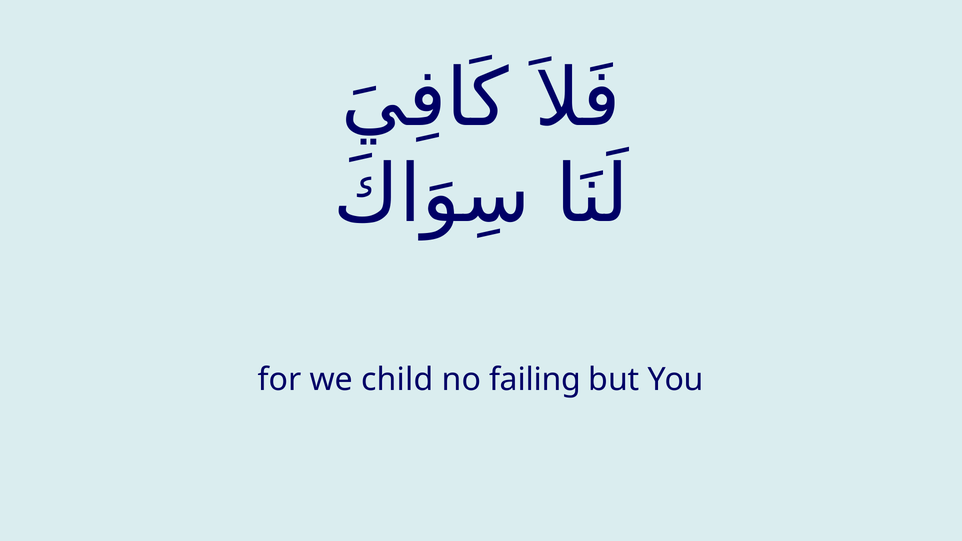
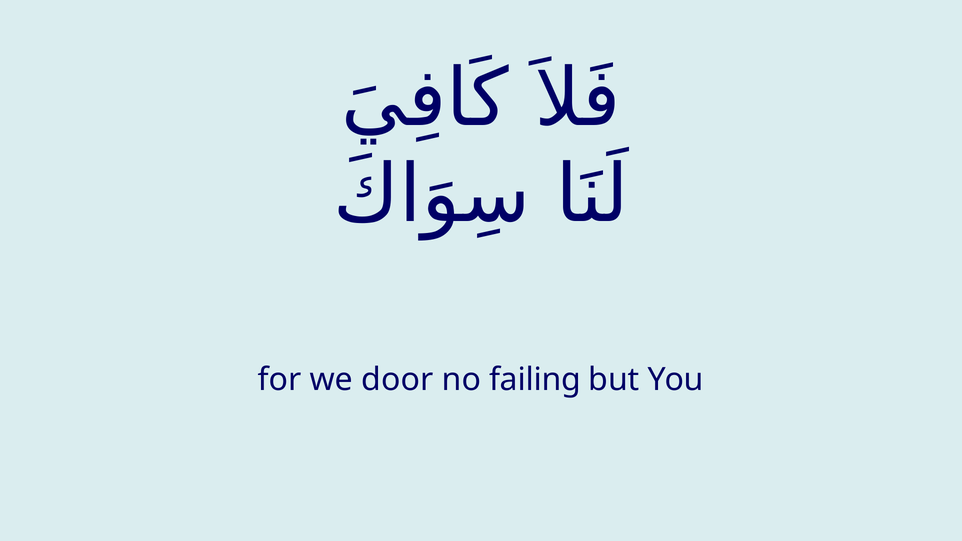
child: child -> door
